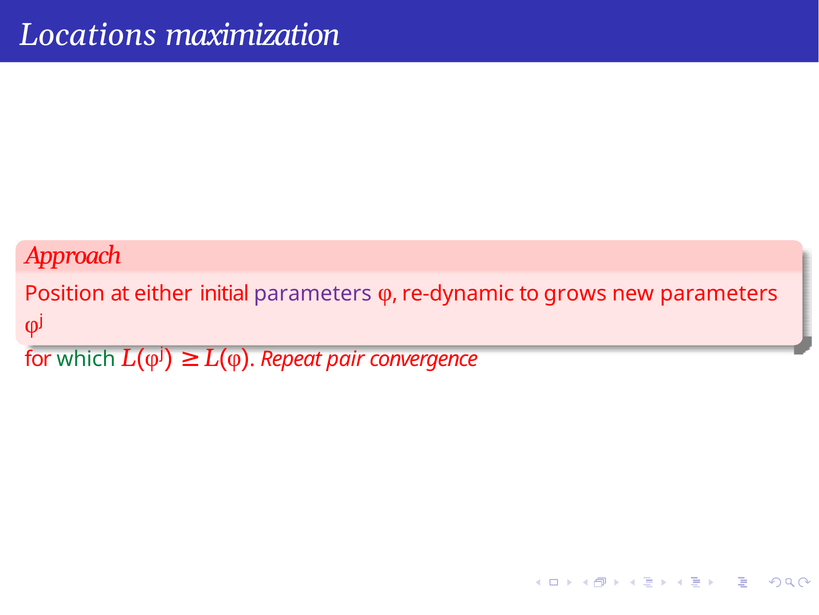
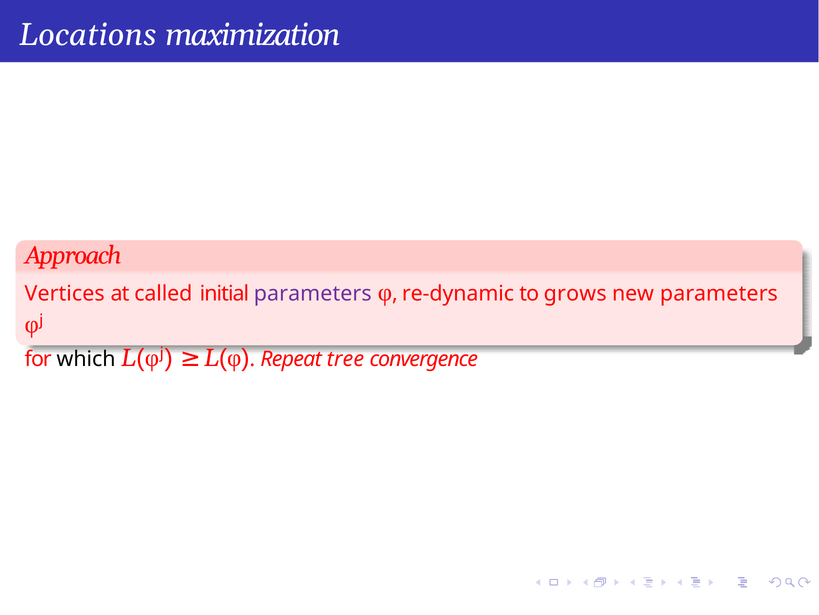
Position: Position -> Vertices
either: either -> called
which colour: green -> black
pair: pair -> tree
